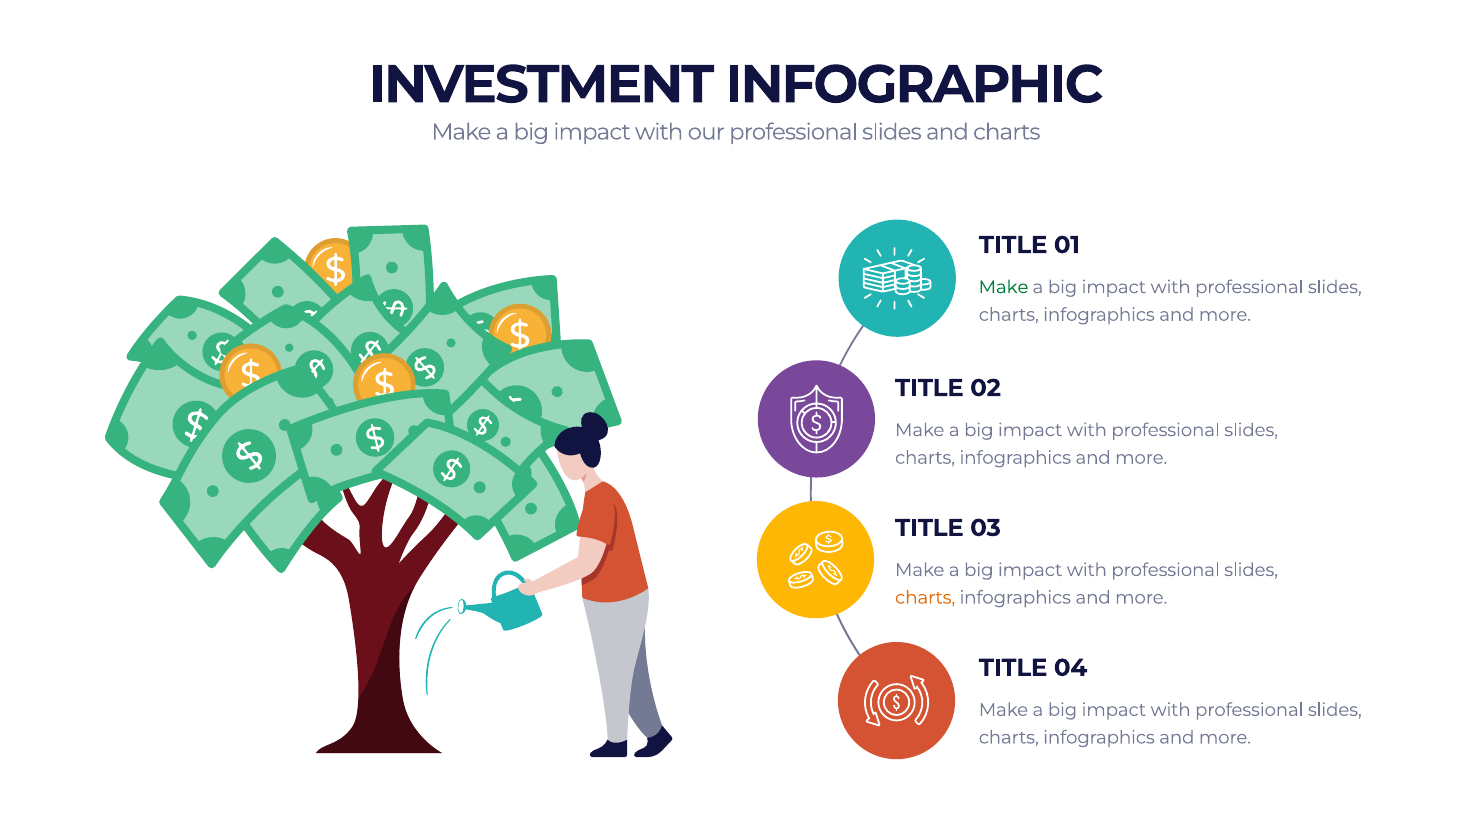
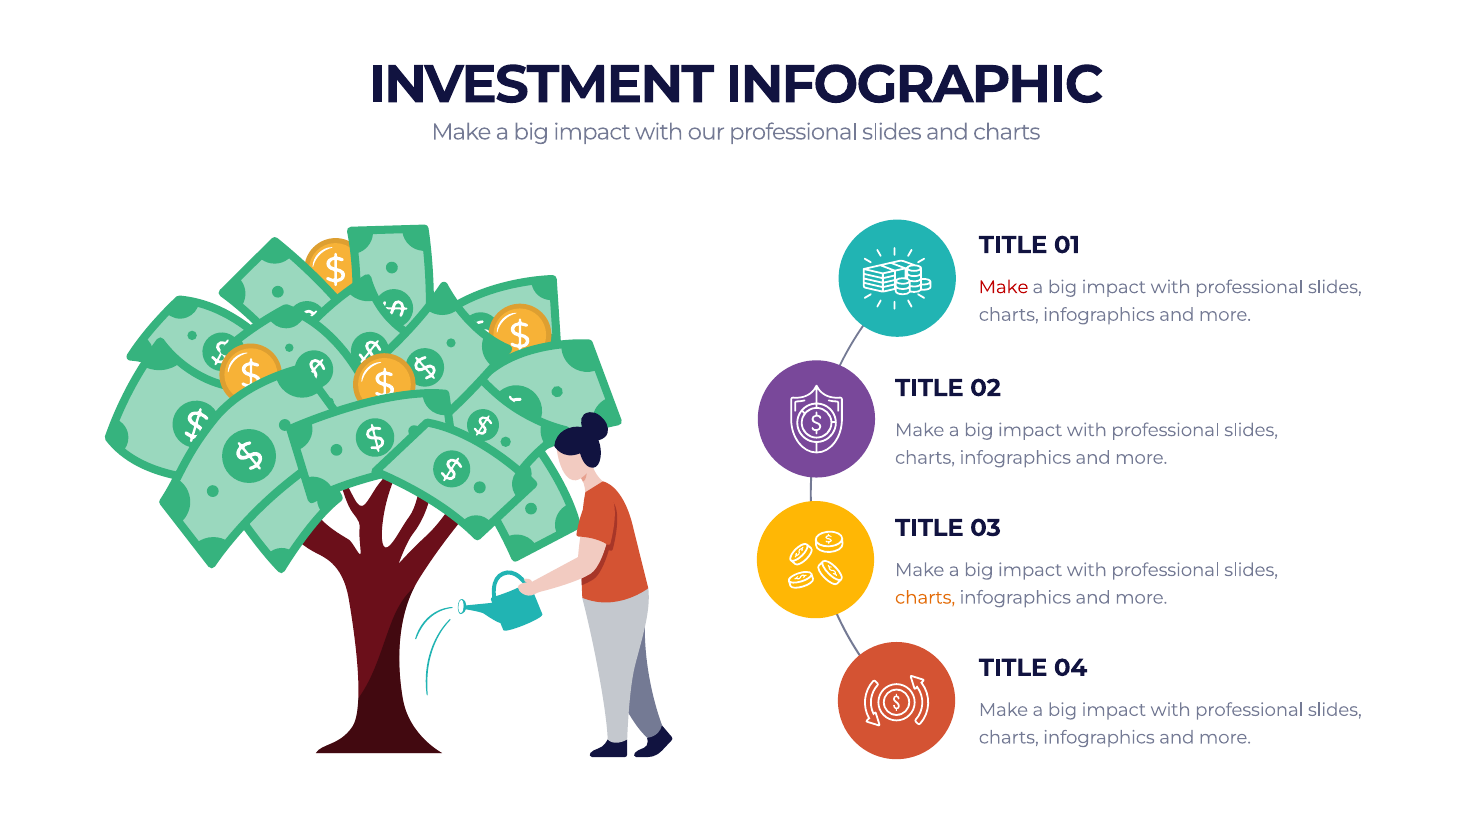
Make at (1004, 287) colour: green -> red
